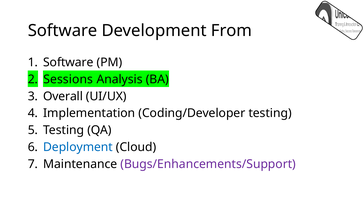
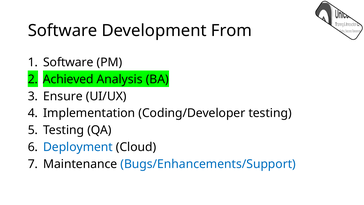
Sessions: Sessions -> Achieved
Overall: Overall -> Ensure
Bugs/Enhancements/Support colour: purple -> blue
